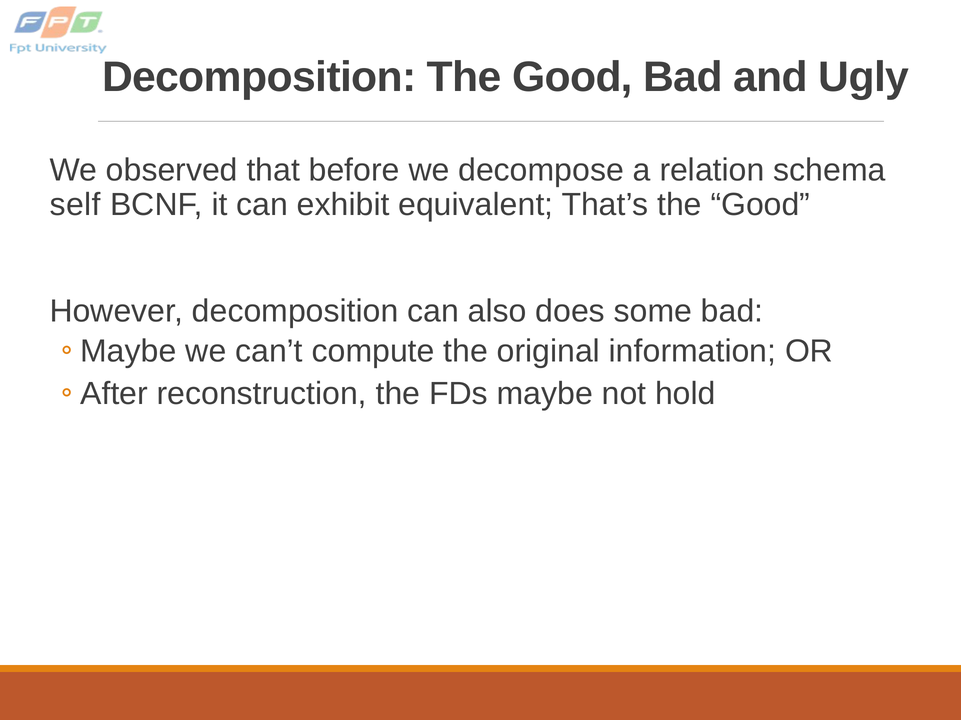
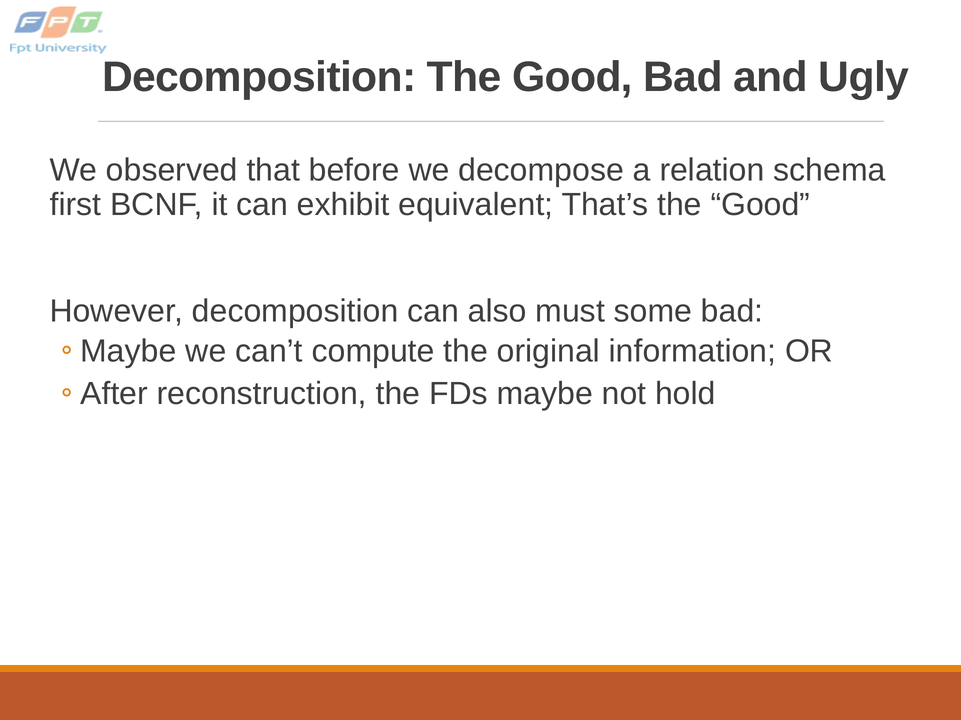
self: self -> first
does: does -> must
